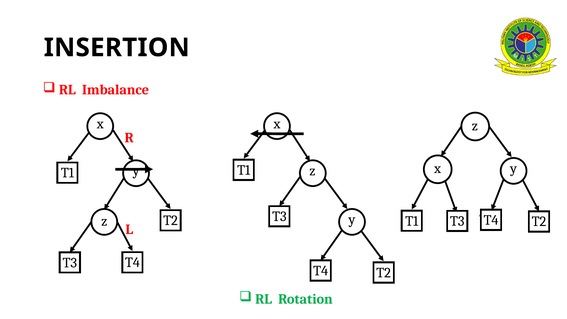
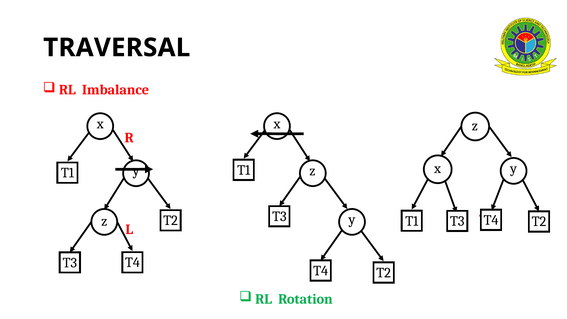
INSERTION: INSERTION -> TRAVERSAL
